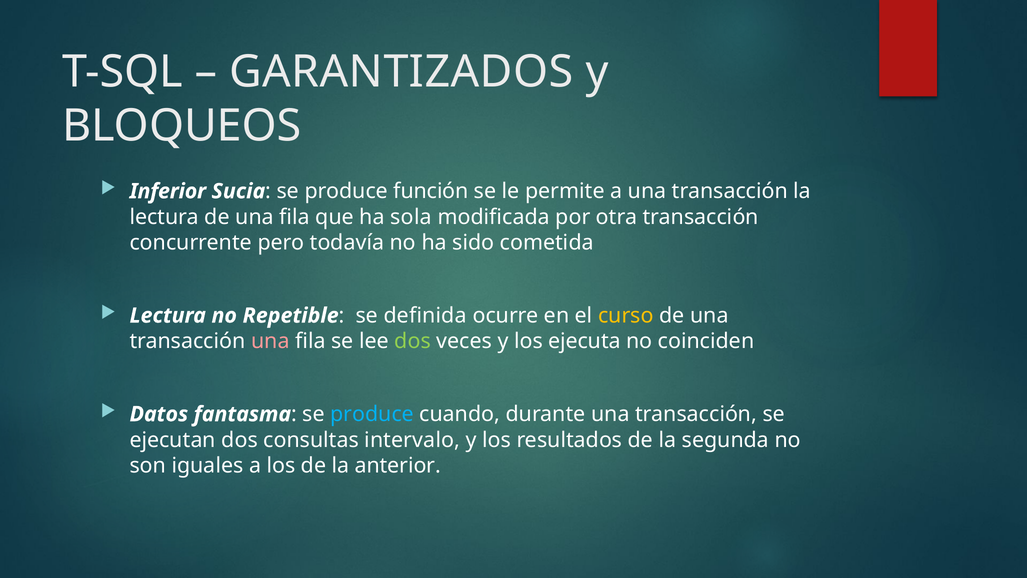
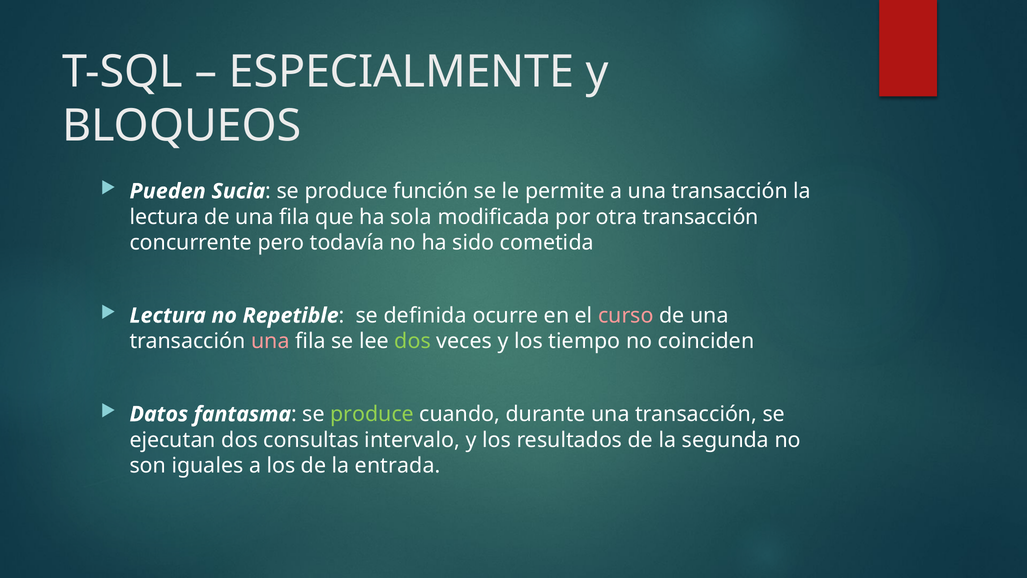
GARANTIZADOS: GARANTIZADOS -> ESPECIALMENTE
Inferior: Inferior -> Pueden
curso colour: yellow -> pink
ejecuta: ejecuta -> tiempo
produce at (372, 414) colour: light blue -> light green
anterior: anterior -> entrada
